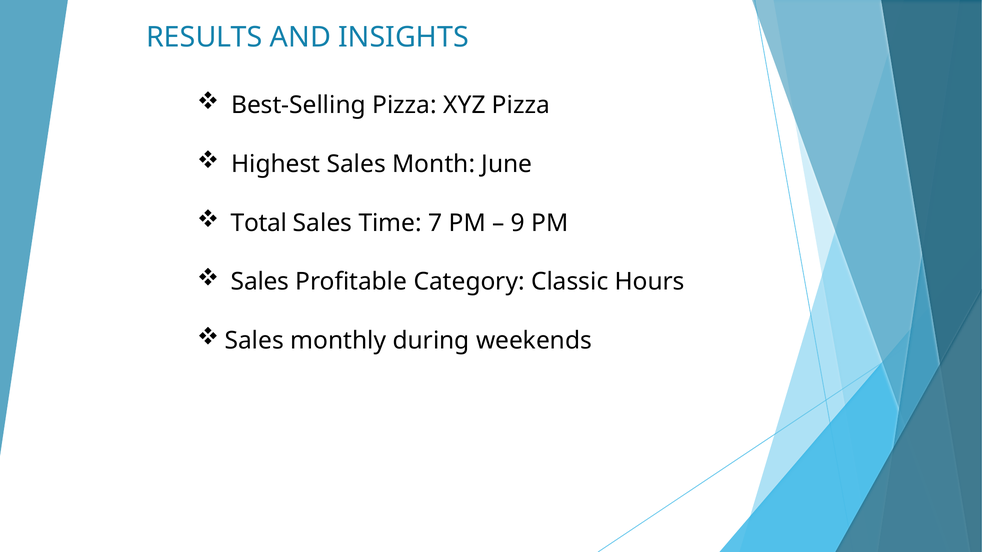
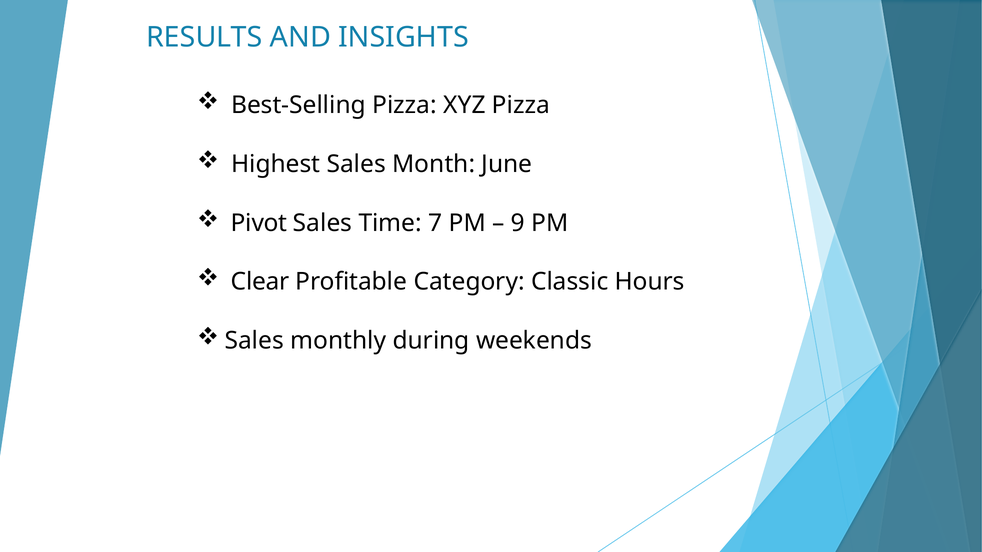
Total: Total -> Pivot
Sales at (260, 282): Sales -> Clear
